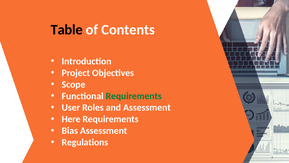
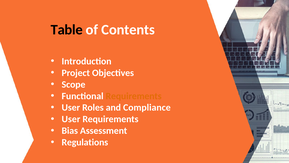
Requirements at (134, 96) colour: green -> orange
and Assessment: Assessment -> Compliance
Here at (71, 119): Here -> User
